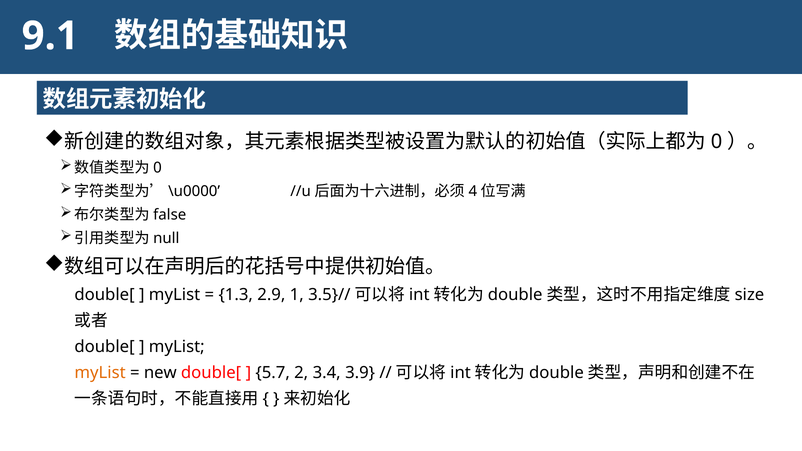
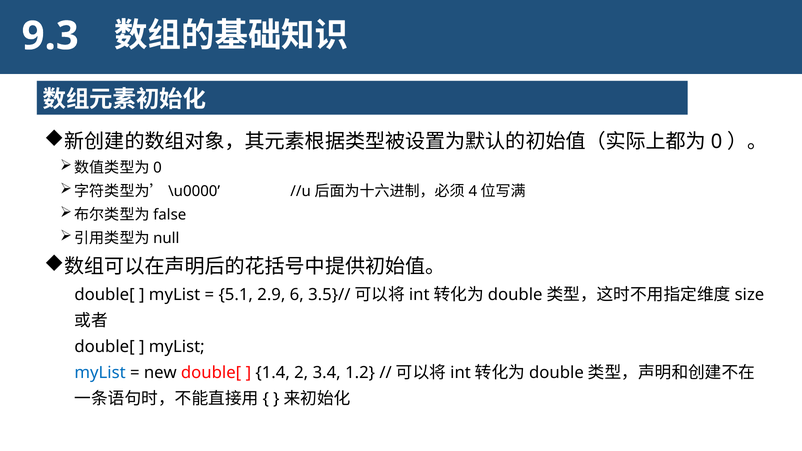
9.1: 9.1 -> 9.3
1.3: 1.3 -> 5.1
1: 1 -> 6
myList at (100, 373) colour: orange -> blue
5.7: 5.7 -> 1.4
3.9: 3.9 -> 1.2
